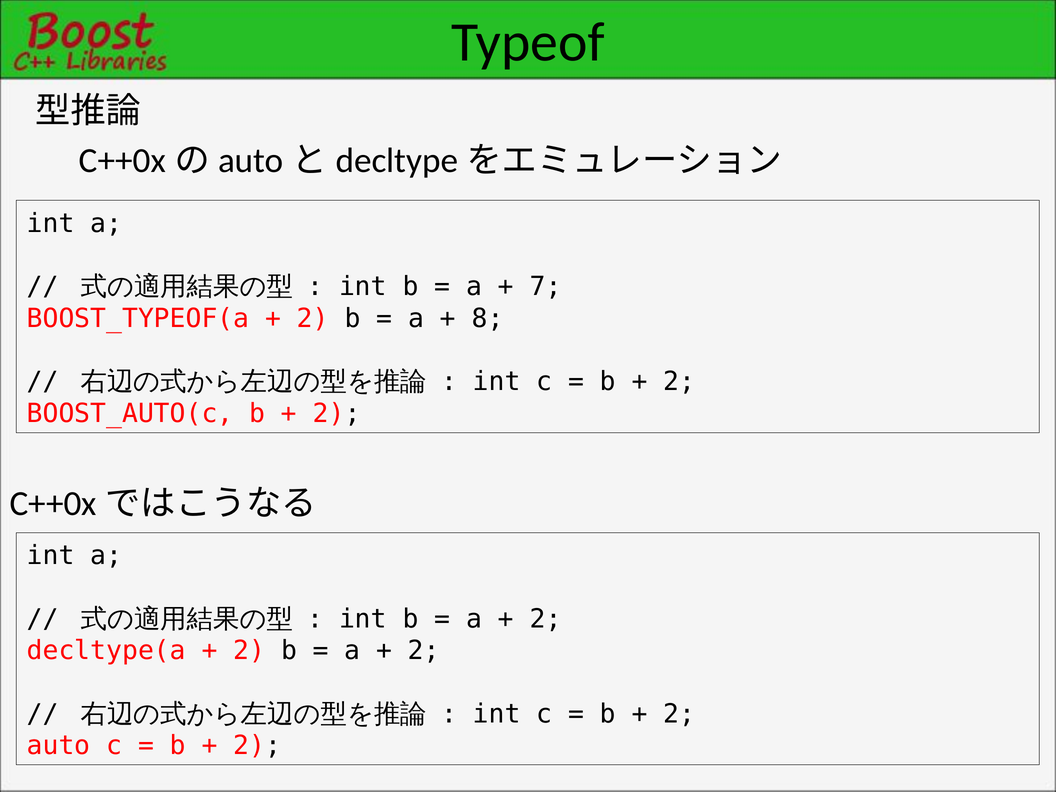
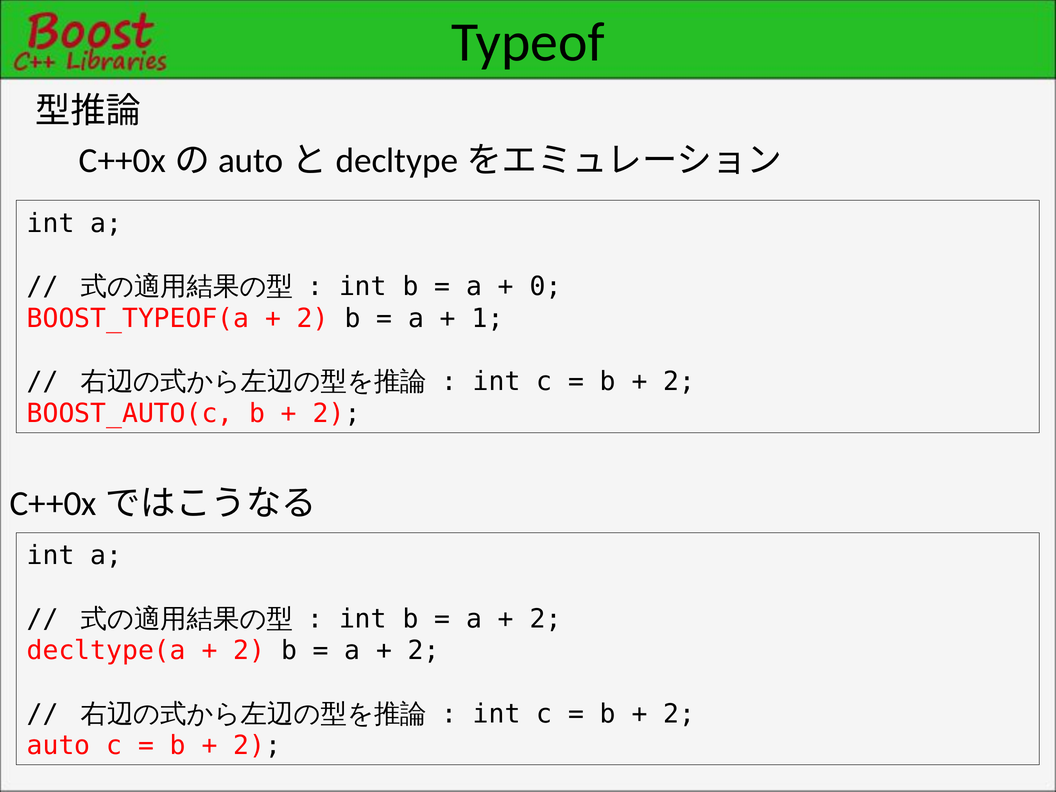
7: 7 -> 0
8: 8 -> 1
